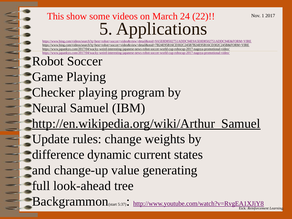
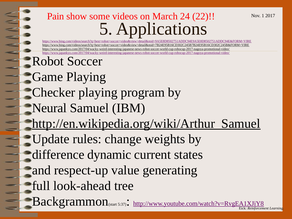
This: This -> Pain
change-up: change-up -> respect-up
